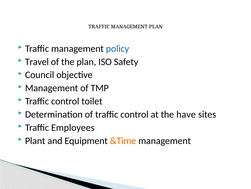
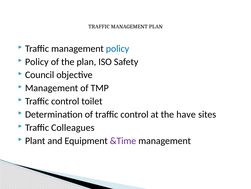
Travel at (37, 62): Travel -> Policy
Employees: Employees -> Colleagues
&Time colour: orange -> purple
